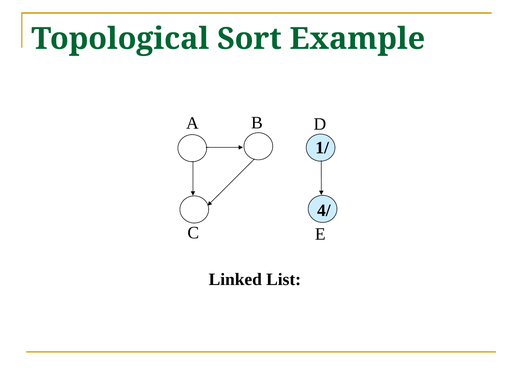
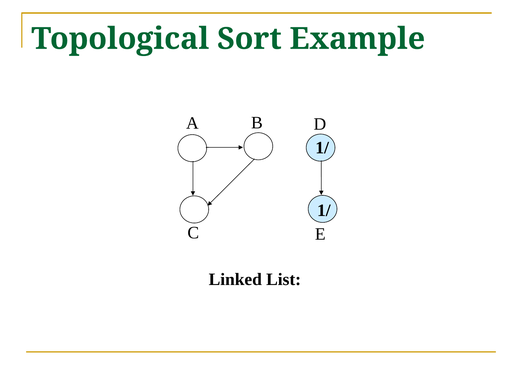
4/ at (324, 211): 4/ -> 1/
